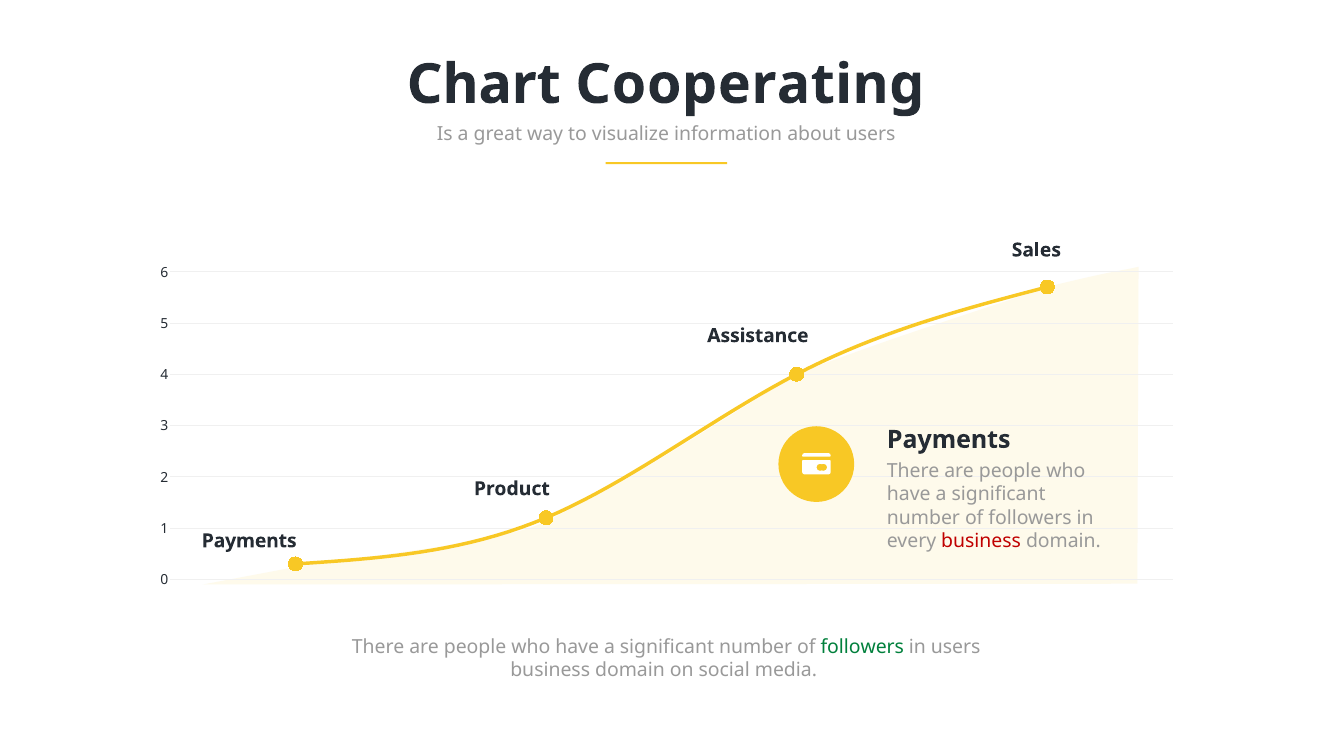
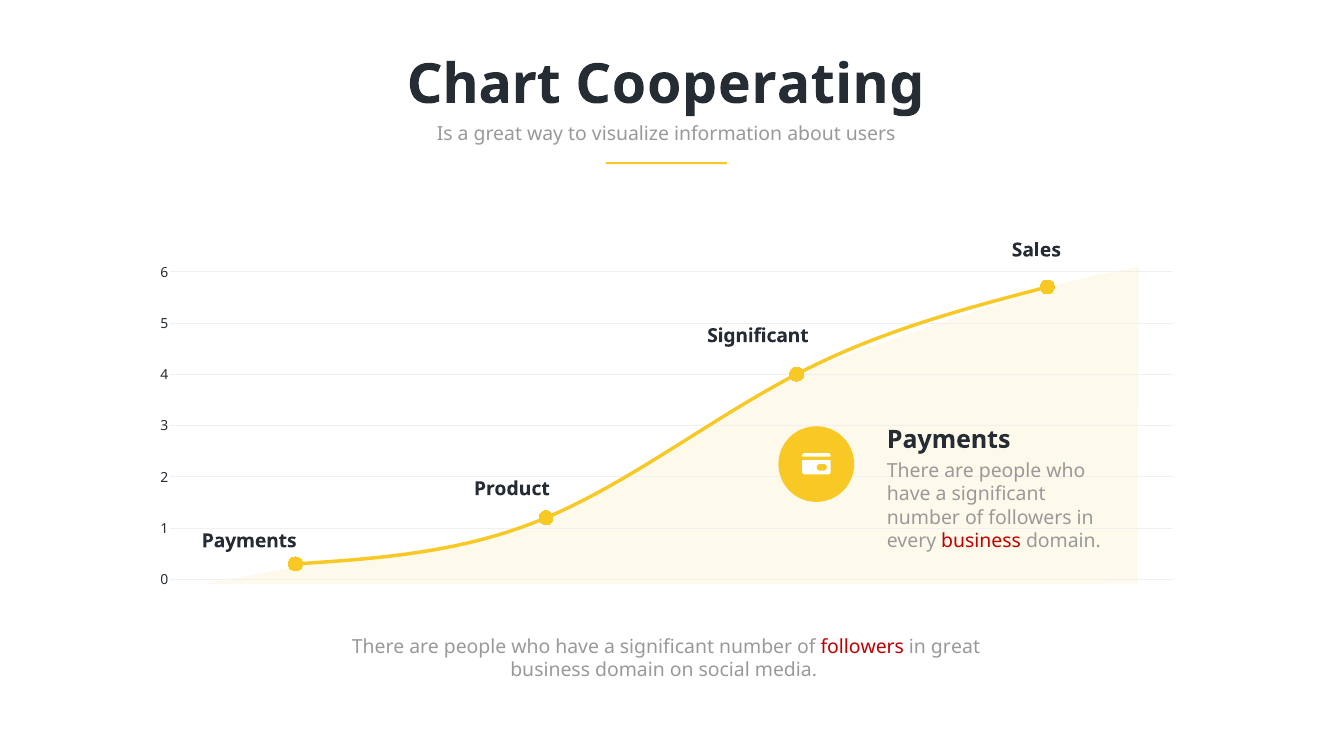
Assistance at (758, 336): Assistance -> Significant
followers at (862, 647) colour: green -> red
in users: users -> great
